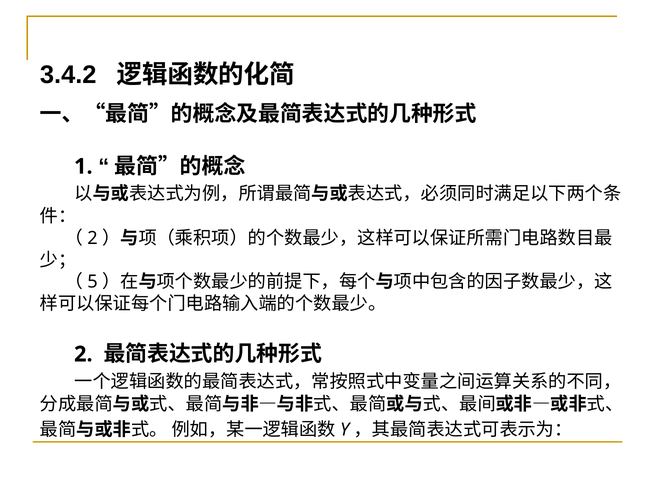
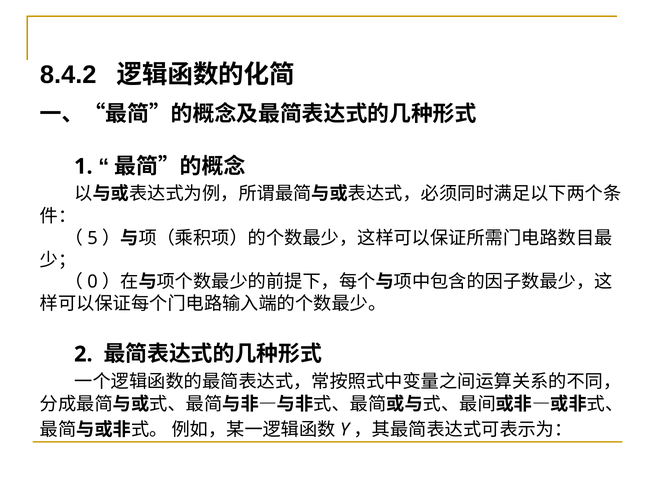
3.4.2: 3.4.2 -> 8.4.2
2 at (93, 238): 2 -> 5
5: 5 -> 0
